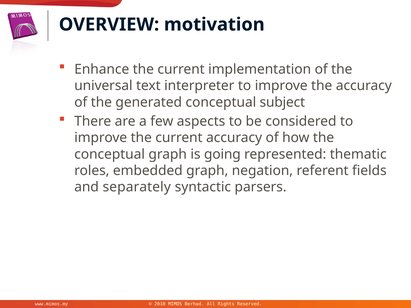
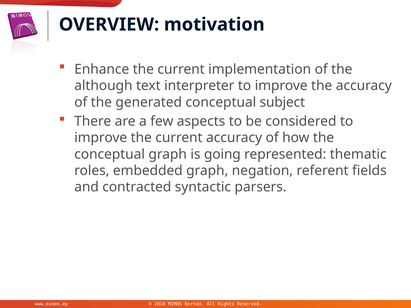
universal: universal -> although
separately: separately -> contracted
